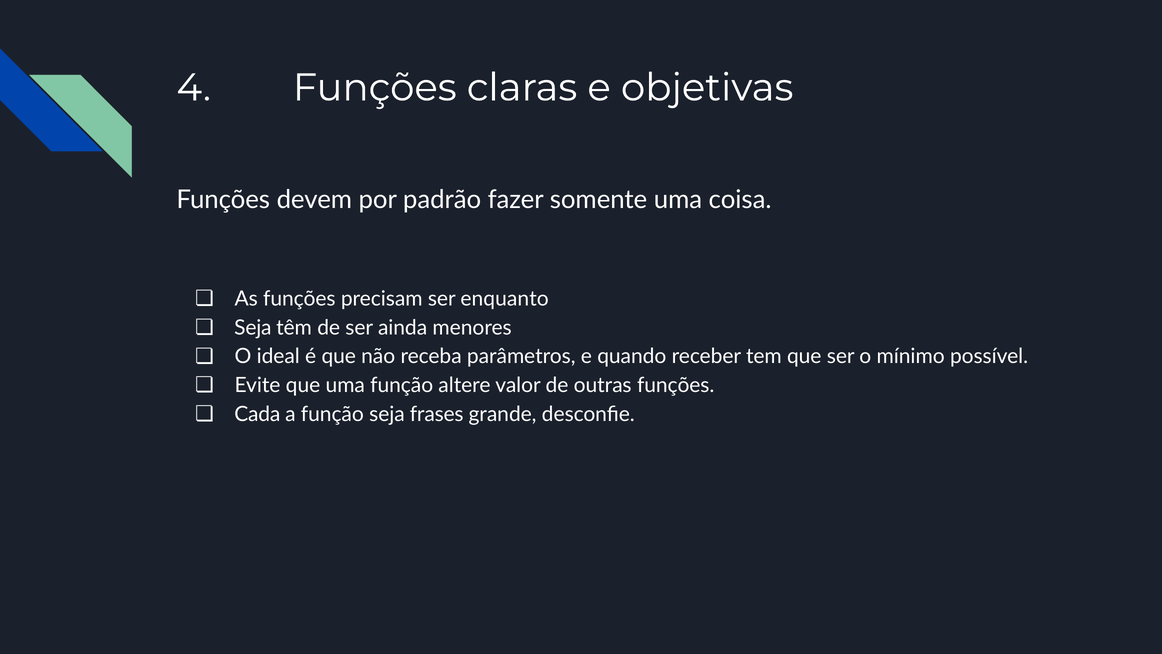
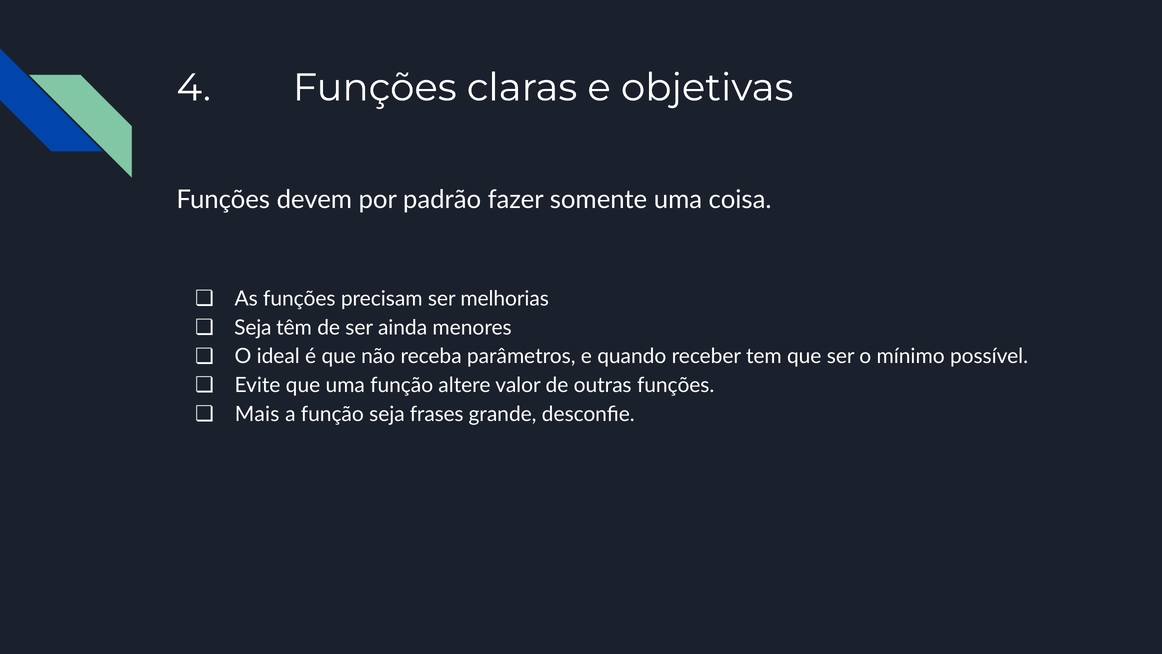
enquanto: enquanto -> melhorias
Cada: Cada -> Mais
